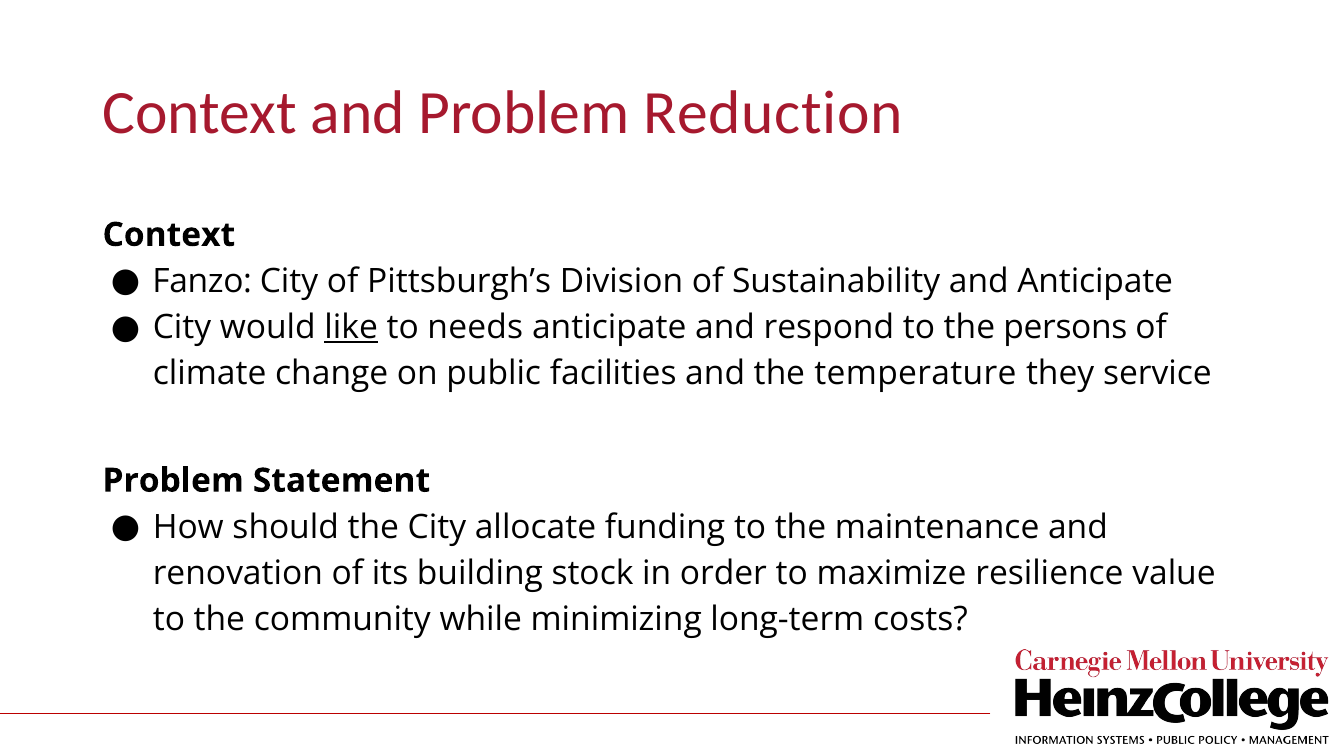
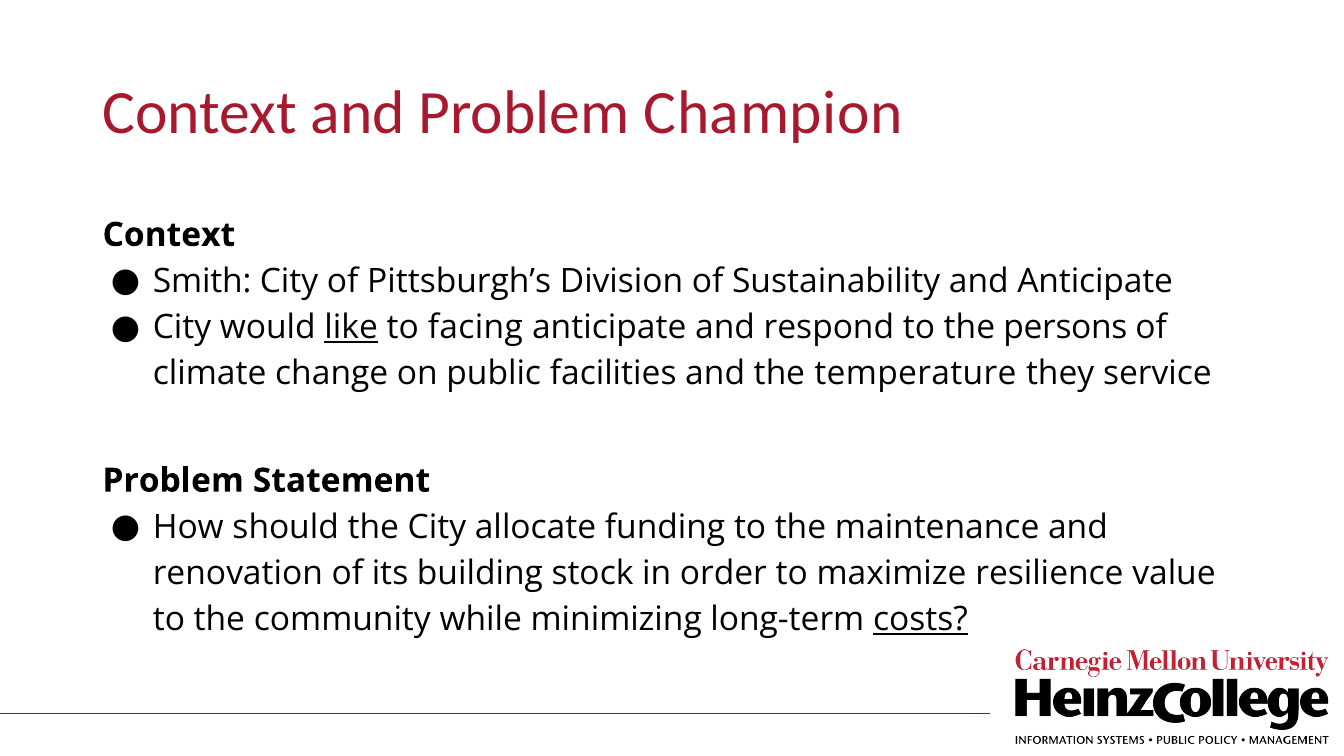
Reduction: Reduction -> Champion
Fanzo: Fanzo -> Smith
needs: needs -> facing
costs underline: none -> present
